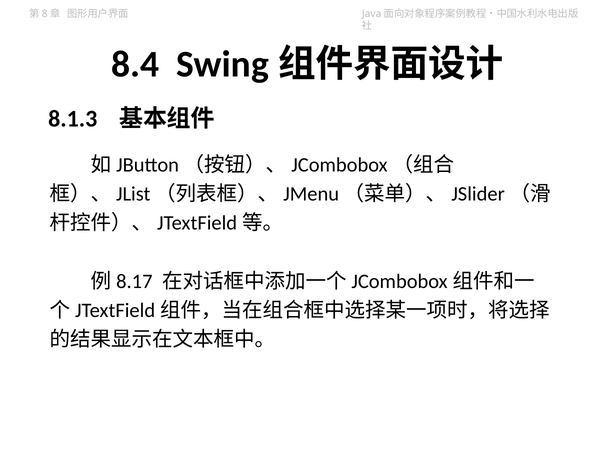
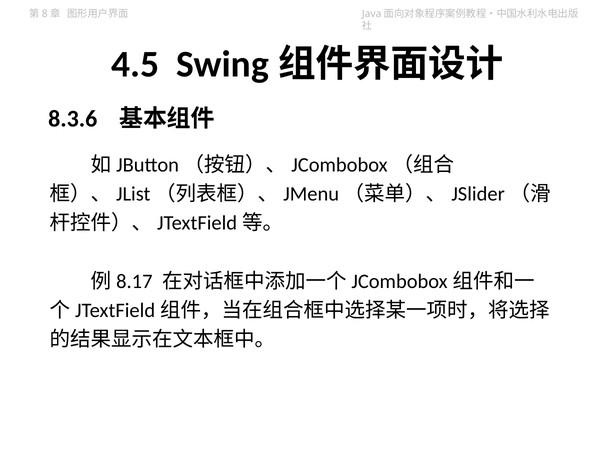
8.4: 8.4 -> 4.5
8.1.3: 8.1.3 -> 8.3.6
